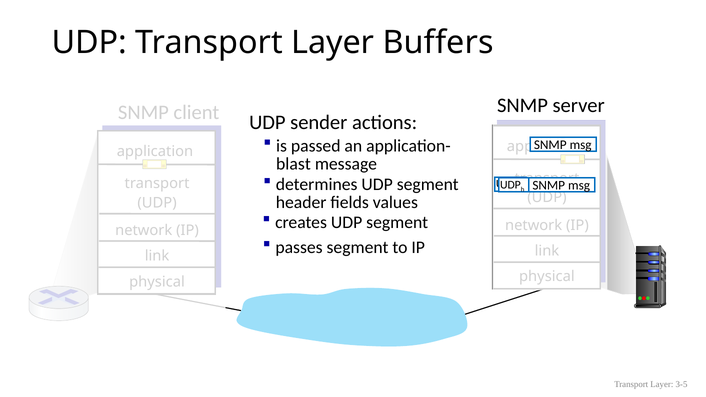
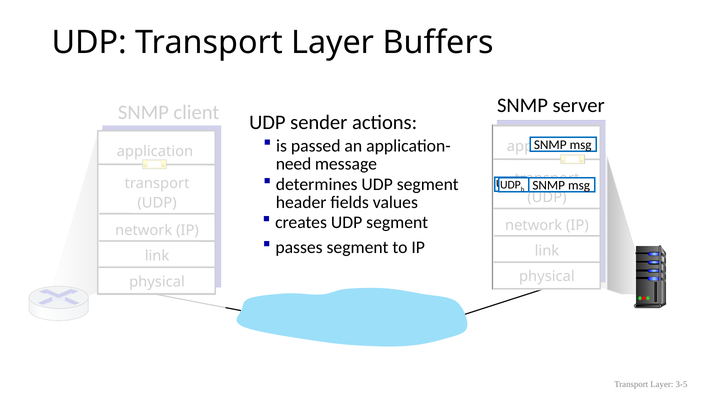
blast: blast -> need
